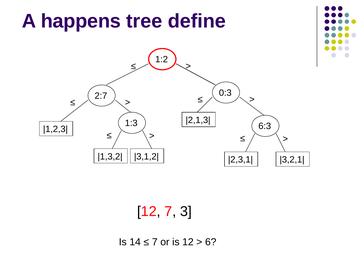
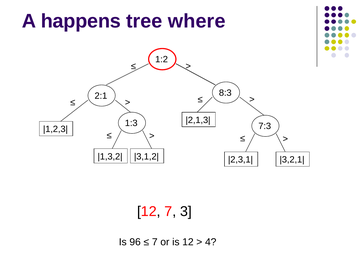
define: define -> where
0:3: 0:3 -> 8:3
2:7: 2:7 -> 2:1
6:3: 6:3 -> 7:3
14: 14 -> 96
6: 6 -> 4
